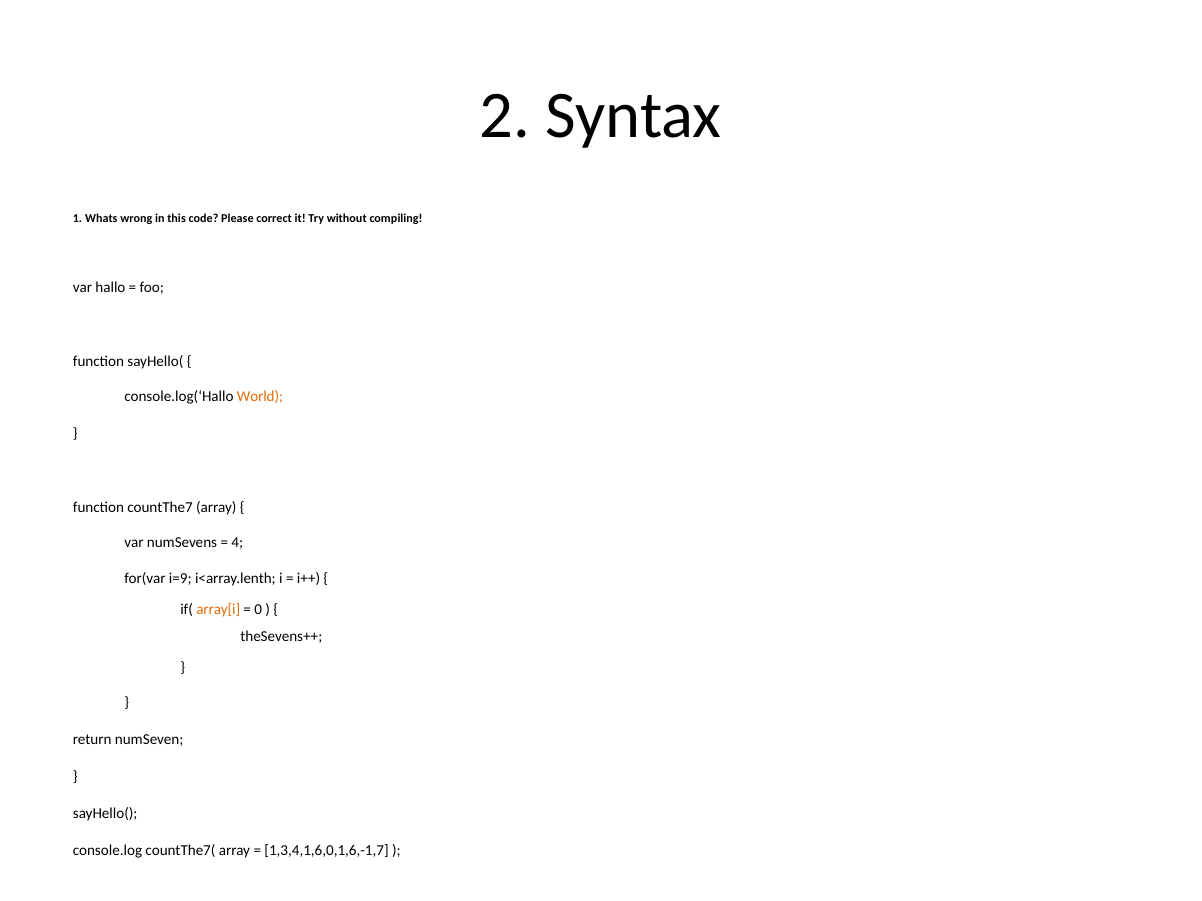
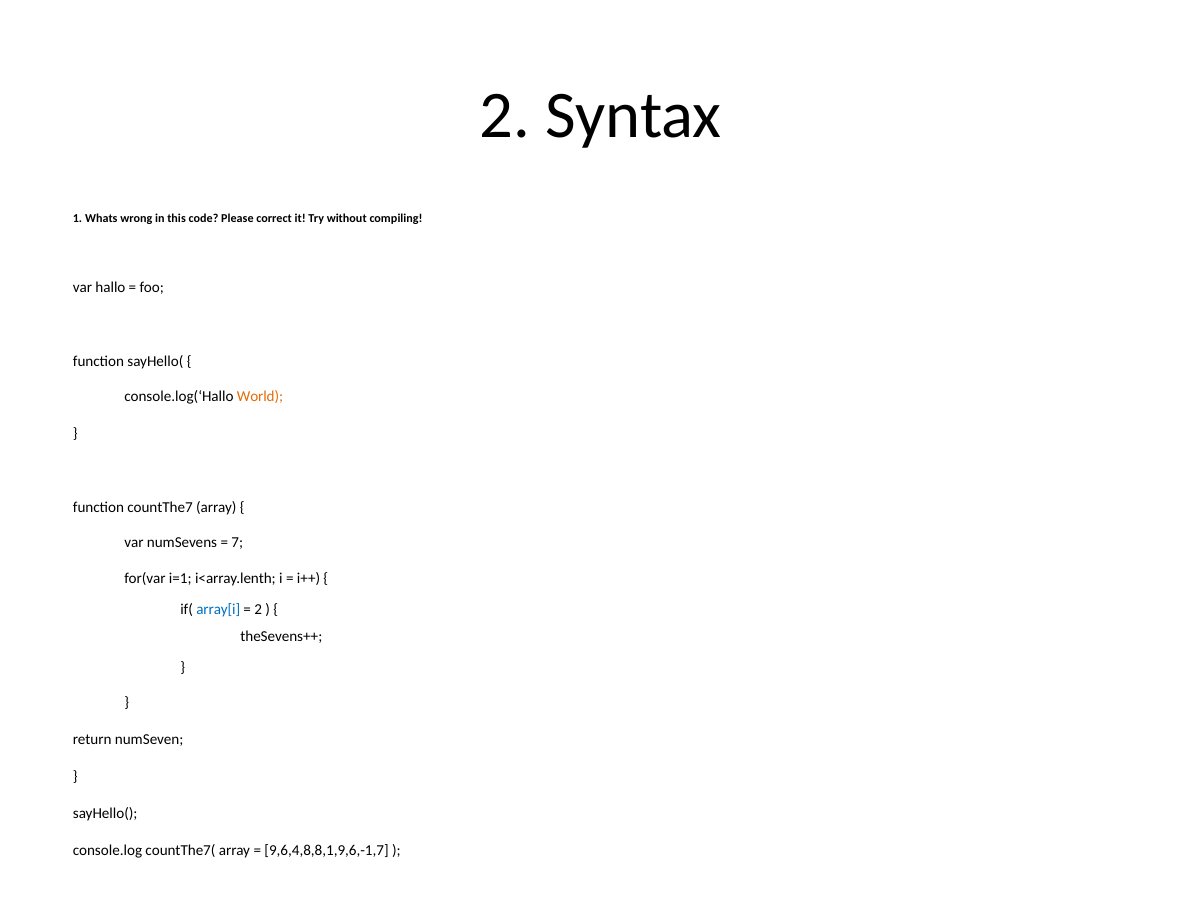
4: 4 -> 7
i=9: i=9 -> i=1
array[i colour: orange -> blue
0 at (258, 610): 0 -> 2
1,3,4,1,6,0,1,6,-1,7: 1,3,4,1,6,0,1,6,-1,7 -> 9,6,4,8,8,1,9,6,-1,7
